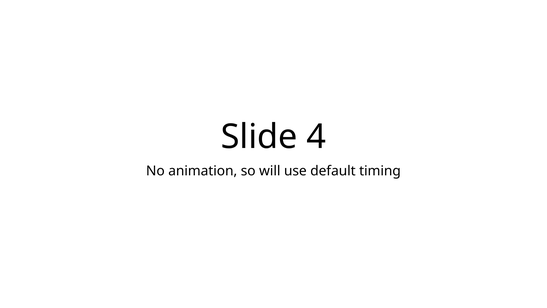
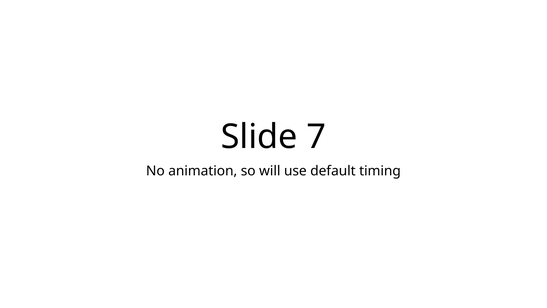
4: 4 -> 7
